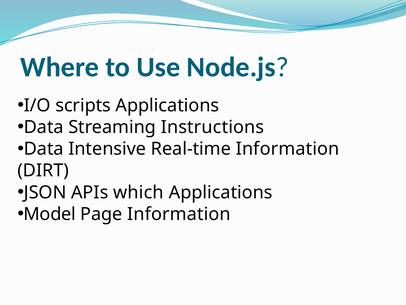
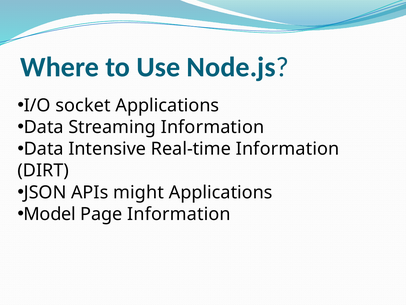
scripts: scripts -> socket
Streaming Instructions: Instructions -> Information
which: which -> might
